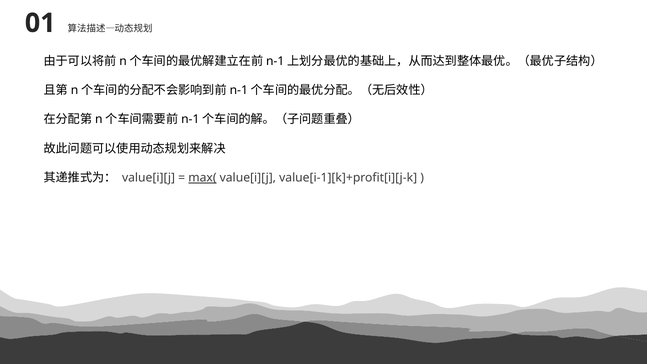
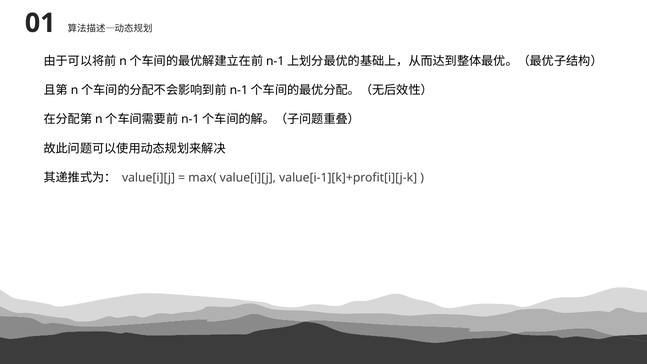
max( underline: present -> none
